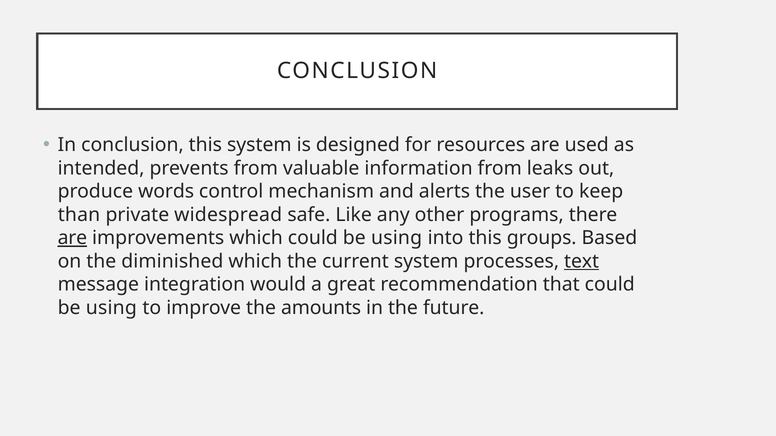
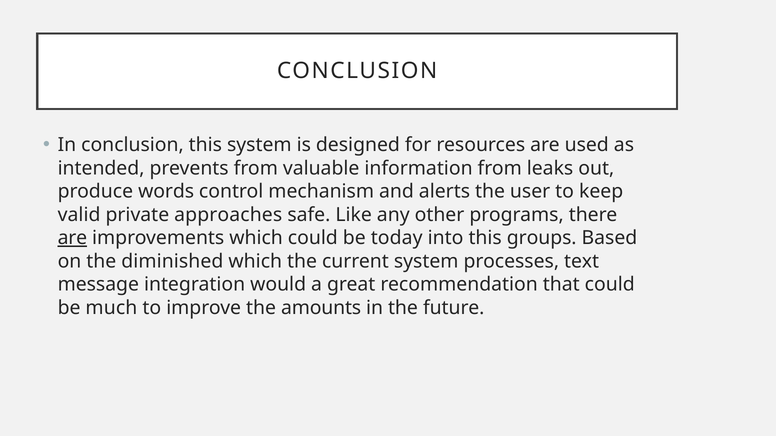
than: than -> valid
widespread: widespread -> approaches
which could be using: using -> today
text underline: present -> none
using at (111, 308): using -> much
